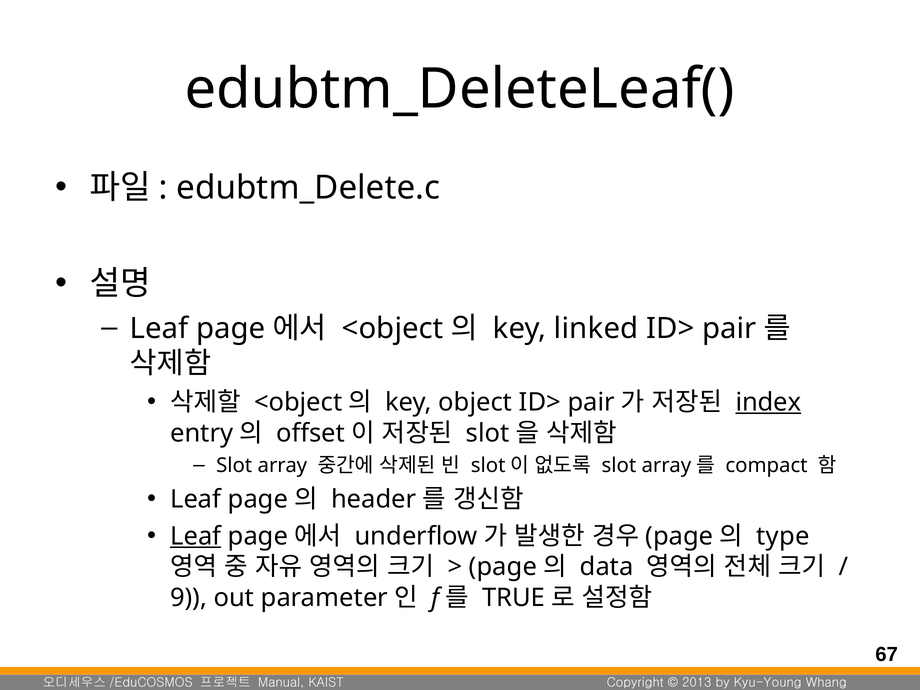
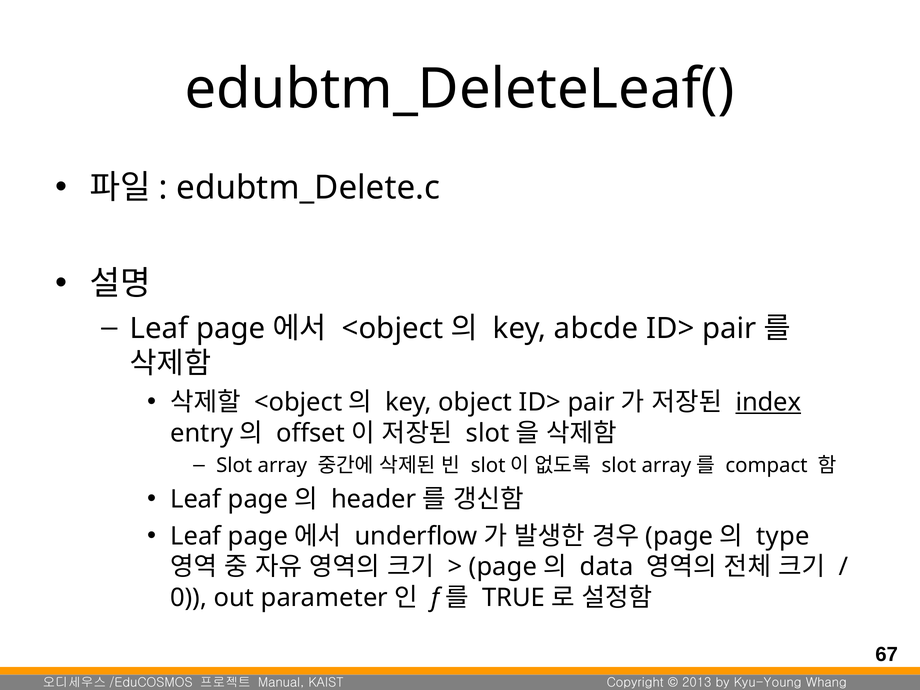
linked: linked -> abcde
Leaf at (196, 536) underline: present -> none
9: 9 -> 0
